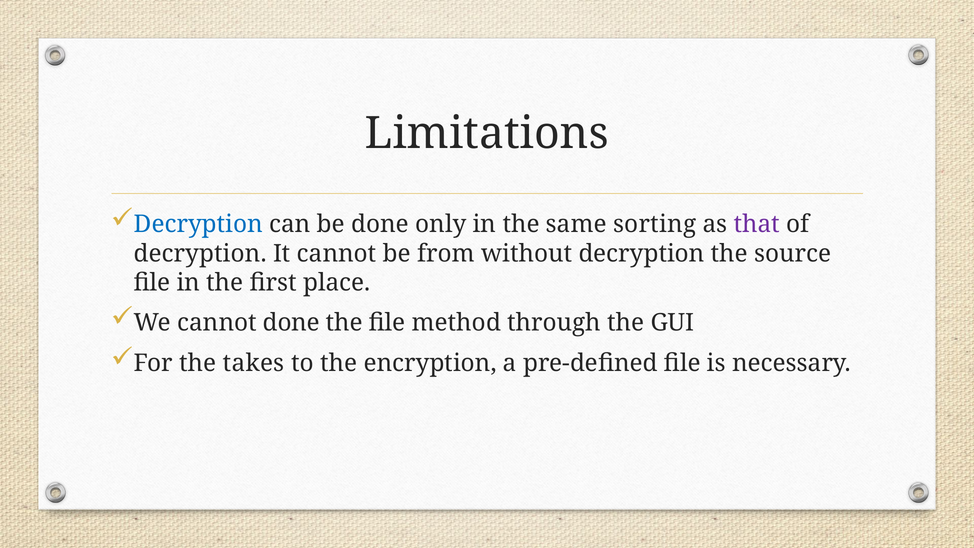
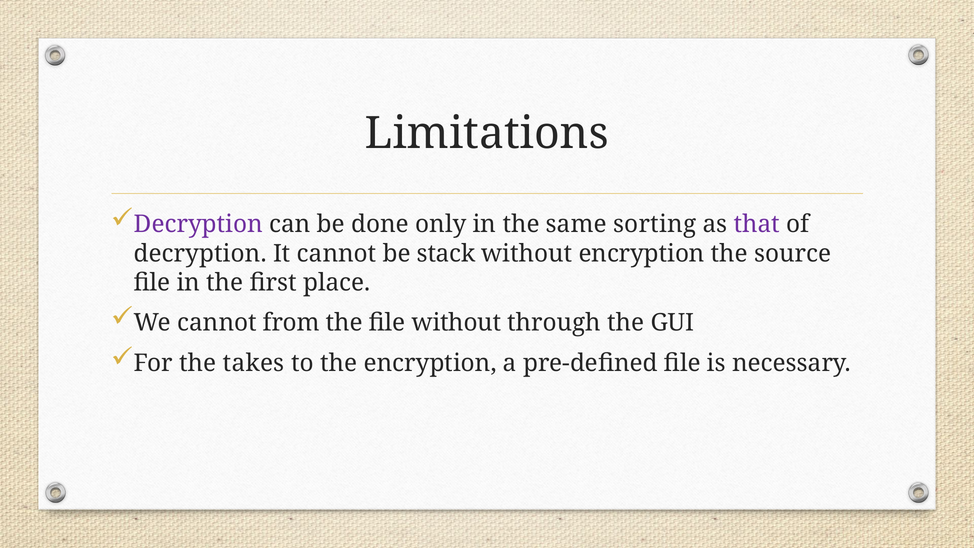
Decryption at (198, 224) colour: blue -> purple
from: from -> stack
without decryption: decryption -> encryption
cannot done: done -> from
file method: method -> without
